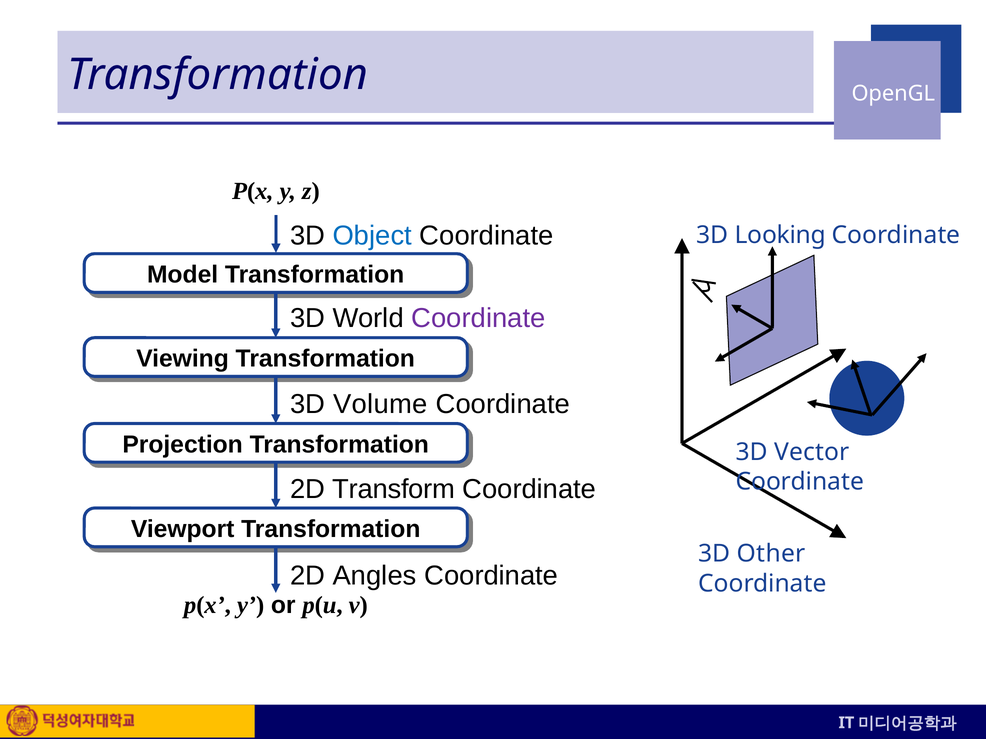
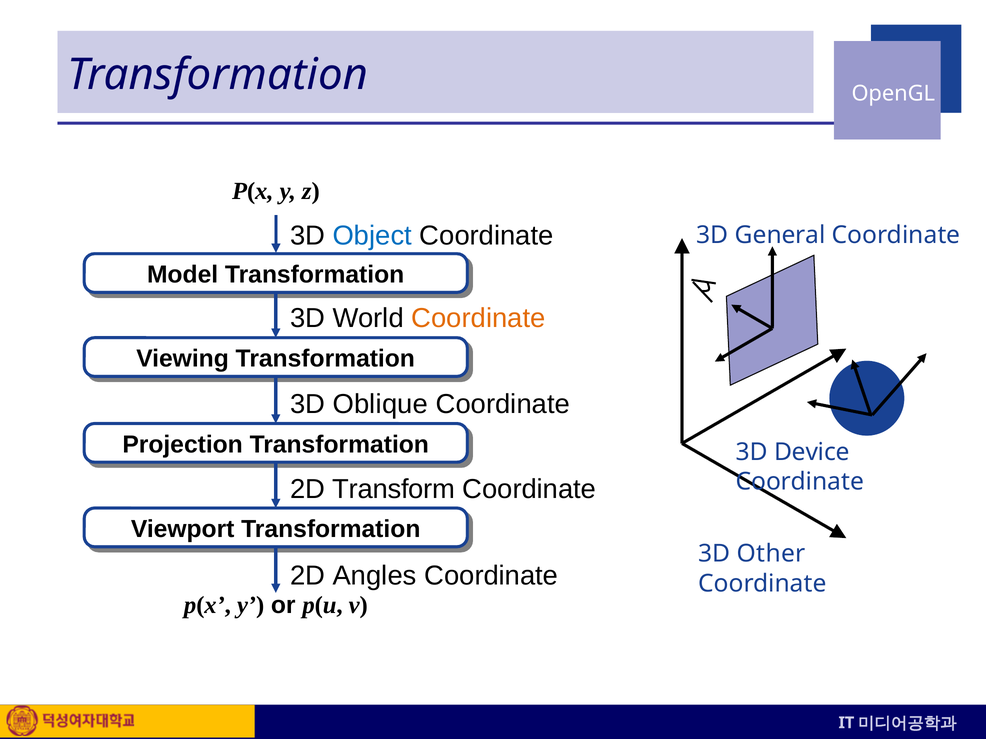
Looking: Looking -> General
Coordinate at (478, 318) colour: purple -> orange
Volume: Volume -> Oblique
Vector: Vector -> Device
